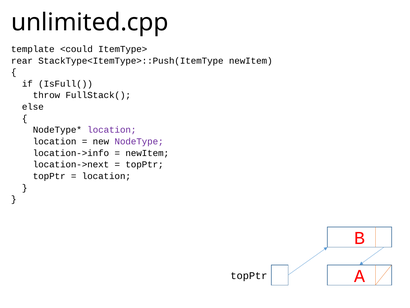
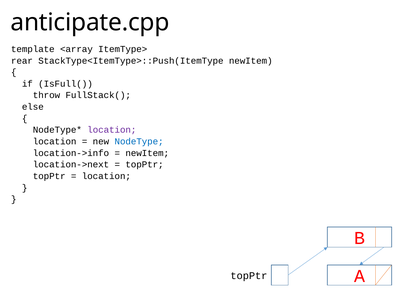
unlimited.cpp: unlimited.cpp -> anticipate.cpp
<could: <could -> <array
NodeType colour: purple -> blue
